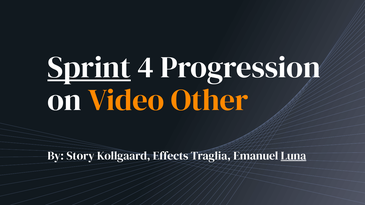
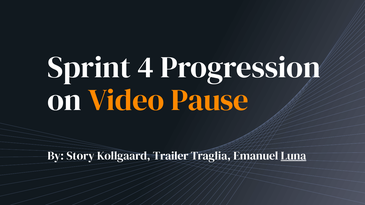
Sprint underline: present -> none
Other: Other -> Pause
Effects: Effects -> Trailer
